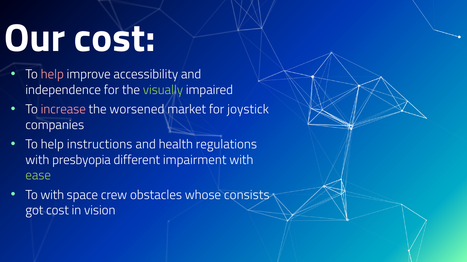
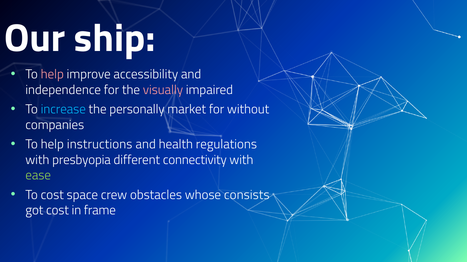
Our cost: cost -> ship
visually colour: light green -> pink
increase colour: pink -> light blue
worsened: worsened -> personally
joystick: joystick -> without
impairment: impairment -> connectivity
To with: with -> cost
vision: vision -> frame
